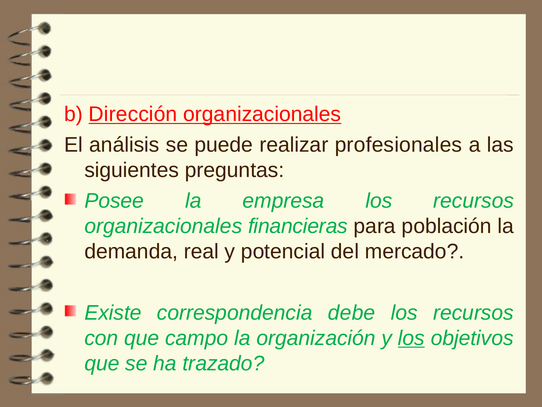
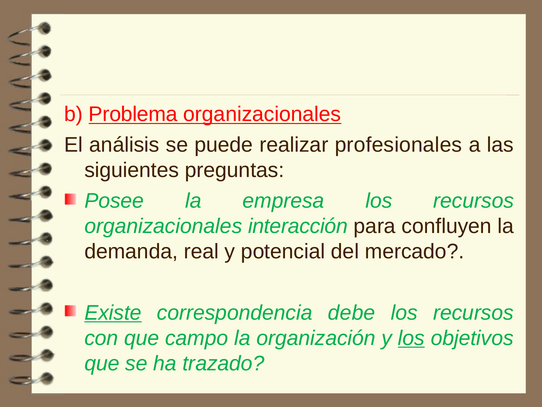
Dirección: Dirección -> Problema
financieras: financieras -> interacción
población: población -> confluyen
Existe underline: none -> present
